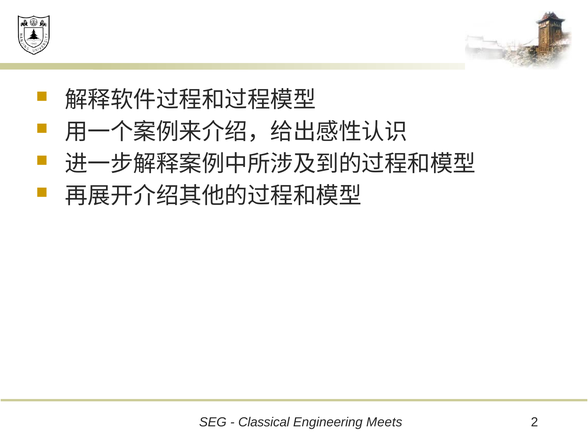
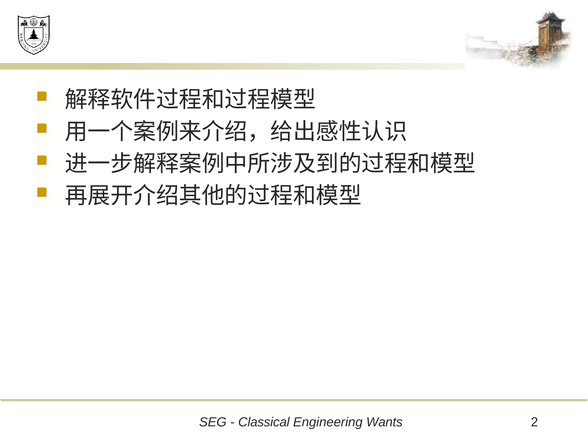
Meets: Meets -> Wants
